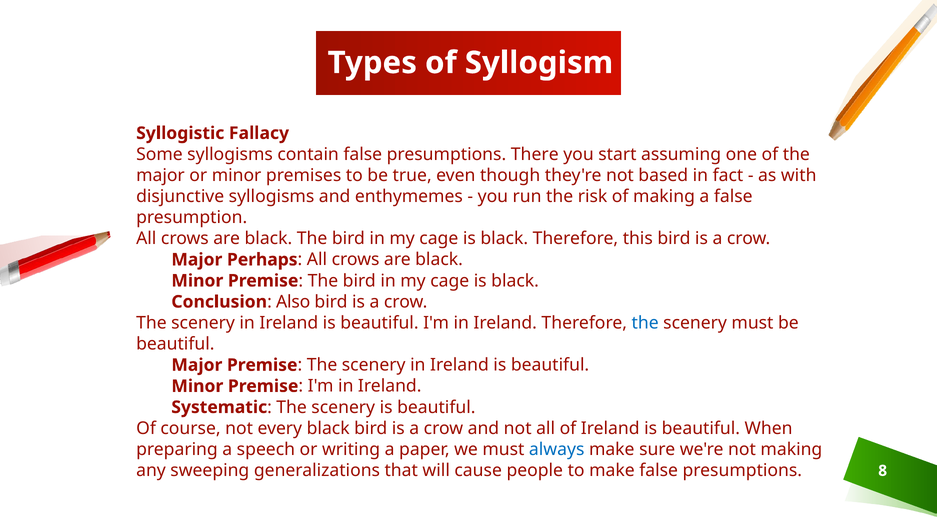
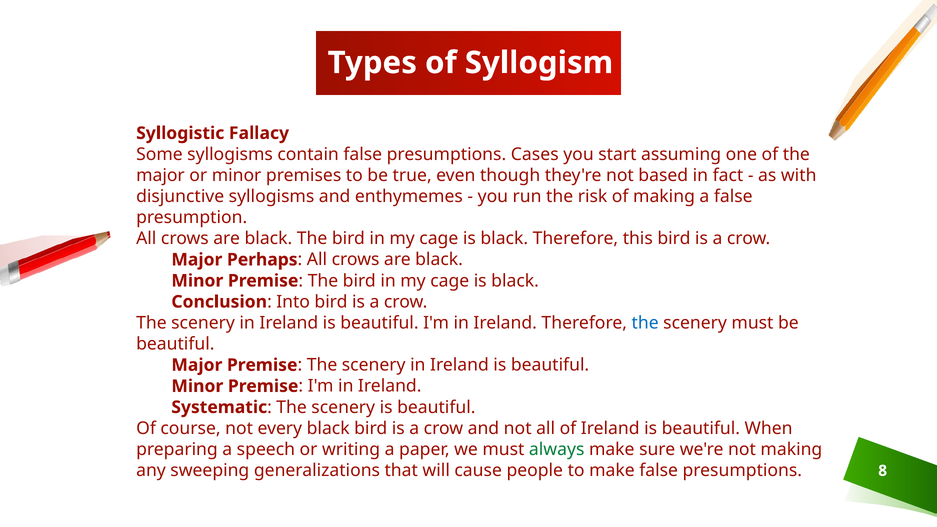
There: There -> Cases
Also: Also -> Into
always colour: blue -> green
